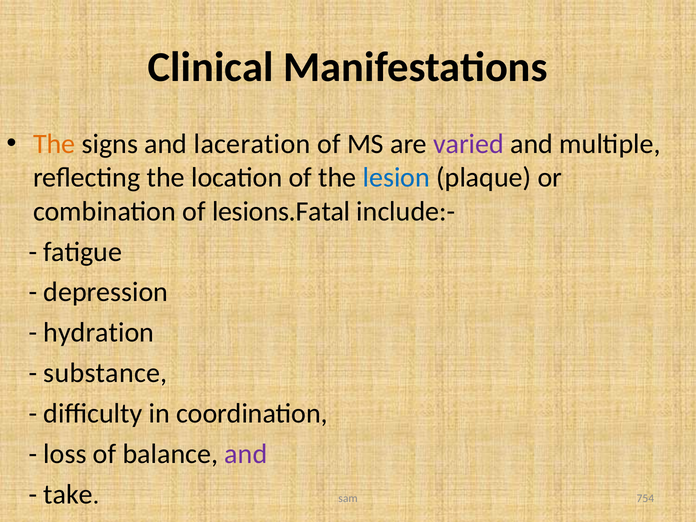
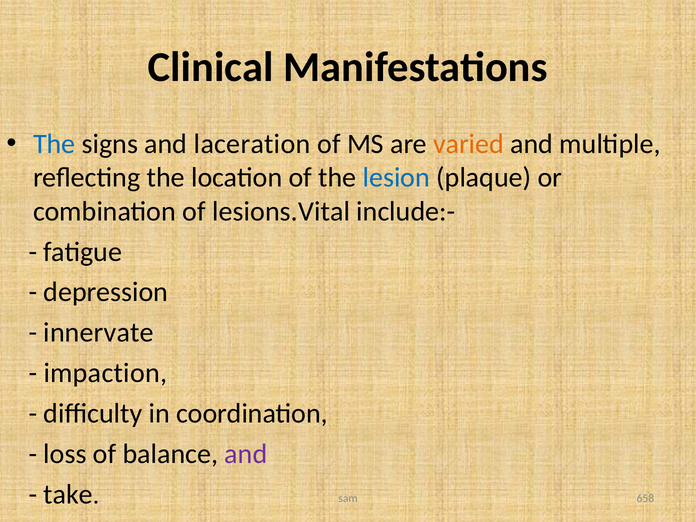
The at (54, 144) colour: orange -> blue
varied colour: purple -> orange
lesions.Fatal: lesions.Fatal -> lesions.Vital
hydration: hydration -> innervate
substance: substance -> impaction
754: 754 -> 658
